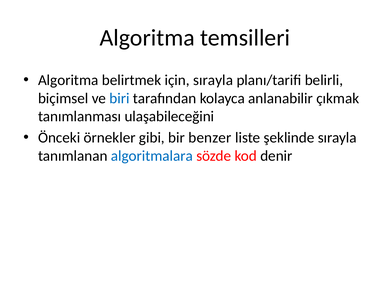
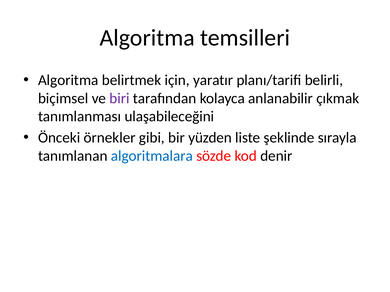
için sırayla: sırayla -> yaratır
biri colour: blue -> purple
benzer: benzer -> yüzden
